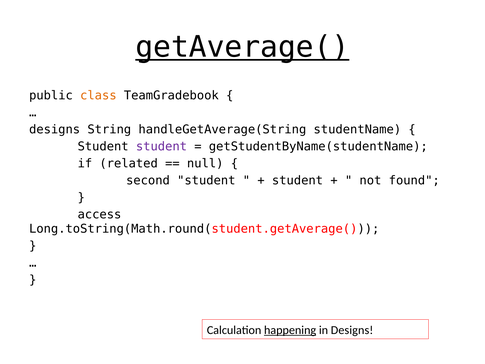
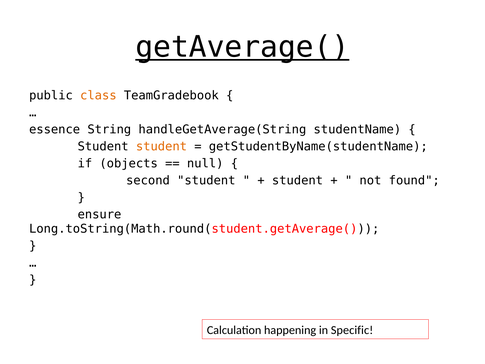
designs at (55, 129): designs -> essence
student at (161, 146) colour: purple -> orange
related: related -> objects
access: access -> ensure
happening underline: present -> none
in Designs: Designs -> Specific
